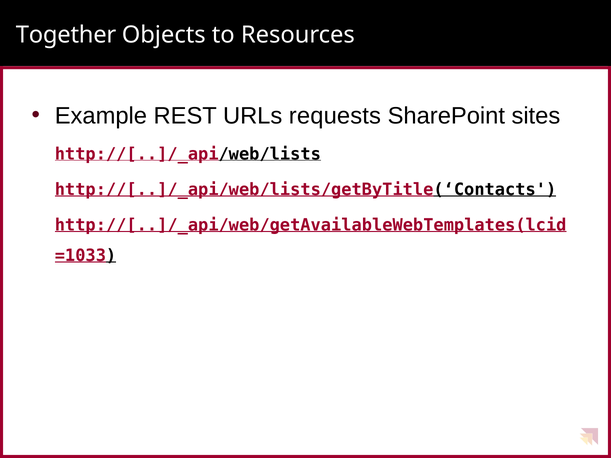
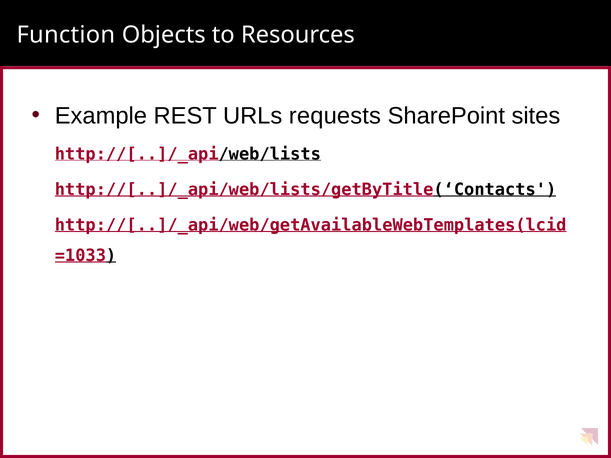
Together: Together -> Function
